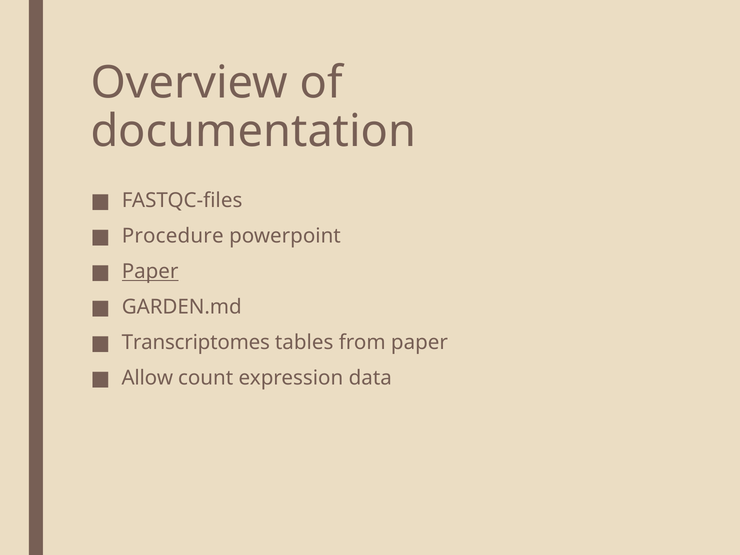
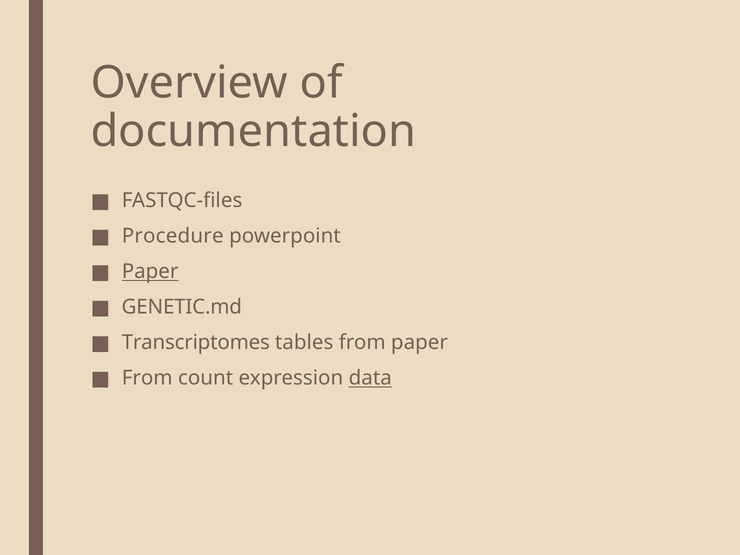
GARDEN.md: GARDEN.md -> GENETIC.md
Allow at (147, 378): Allow -> From
data underline: none -> present
